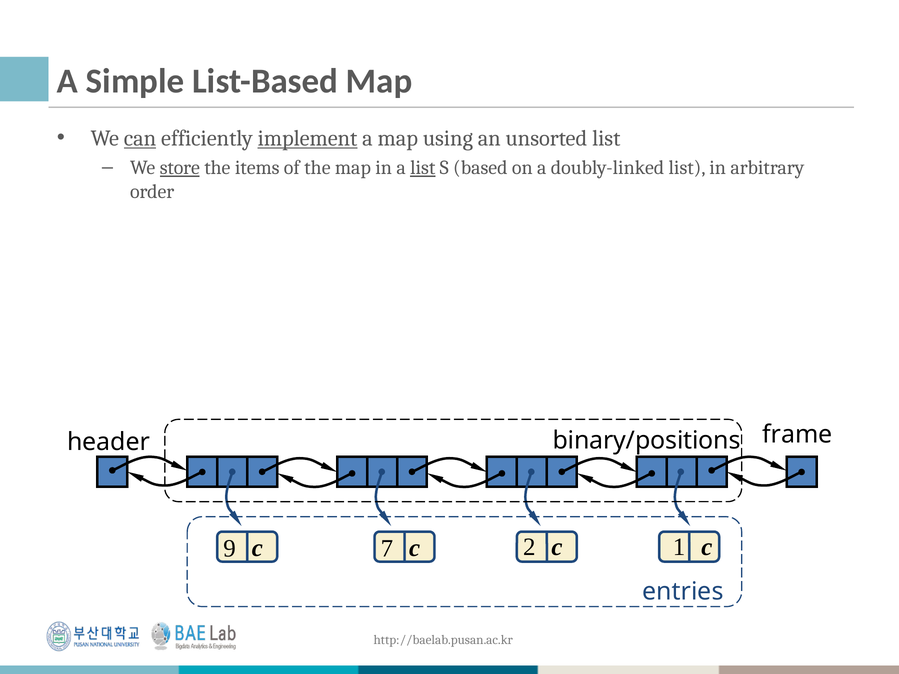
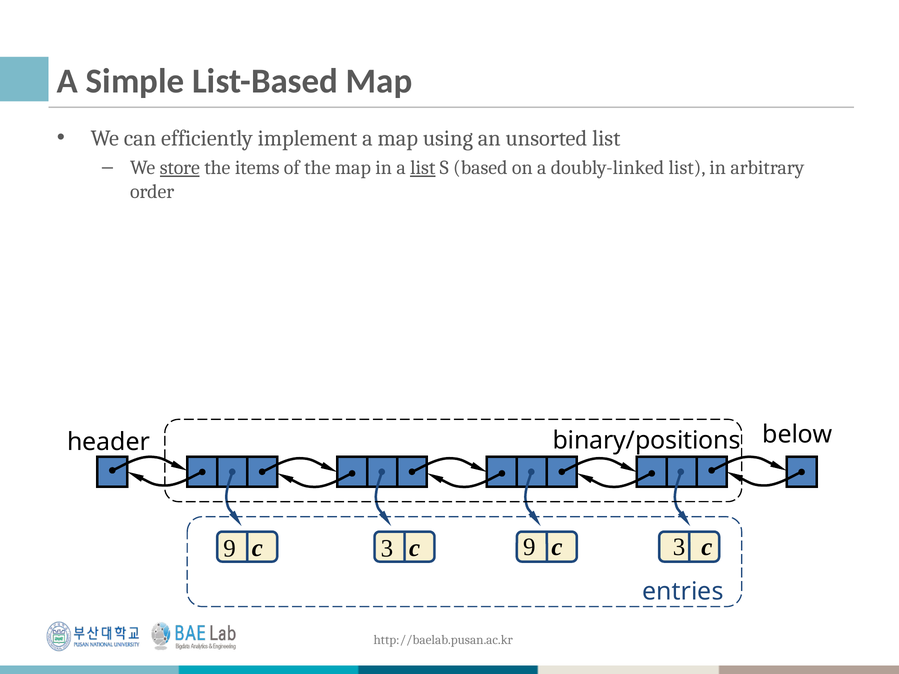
can underline: present -> none
implement underline: present -> none
frame: frame -> below
7 at (387, 549): 7 -> 3
c 2: 2 -> 9
1 at (679, 547): 1 -> 3
